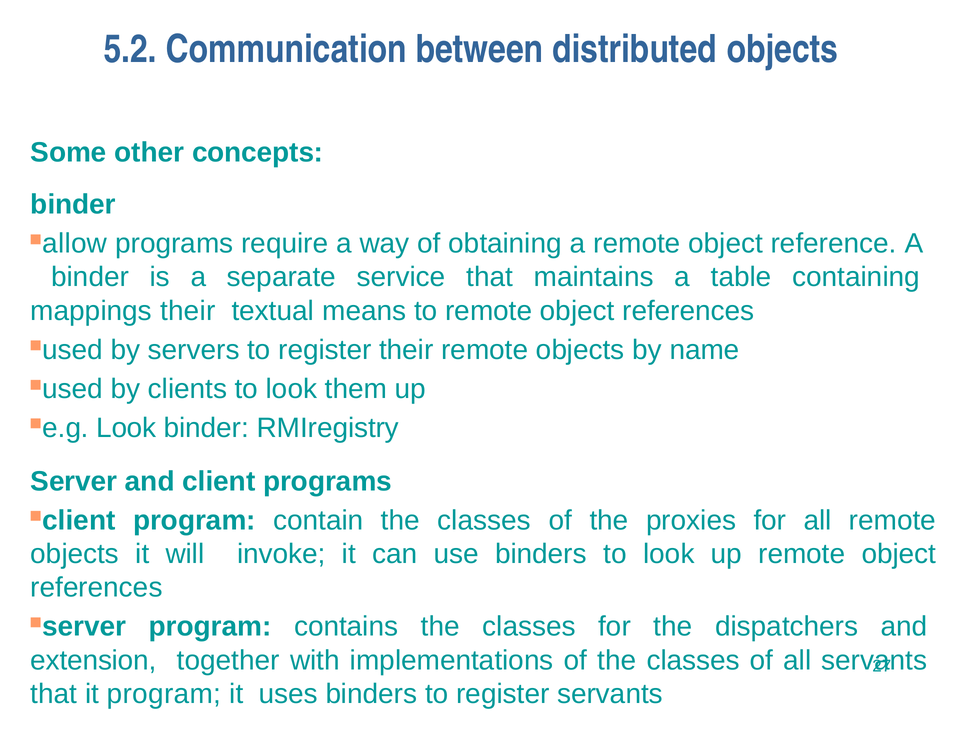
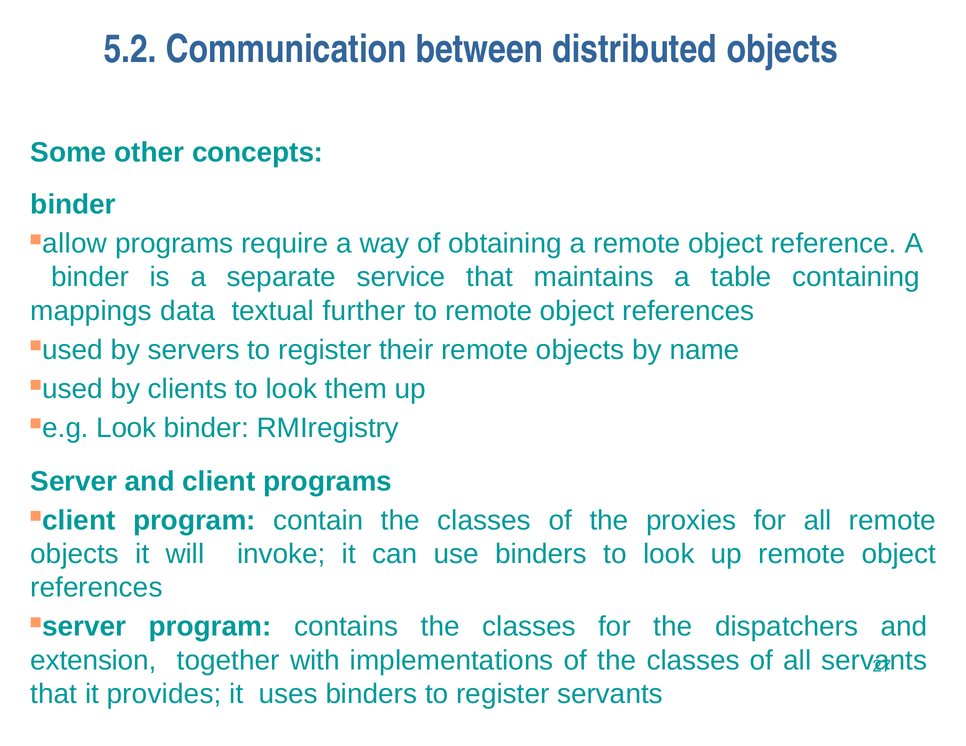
mappings their: their -> data
means: means -> further
it program: program -> provides
